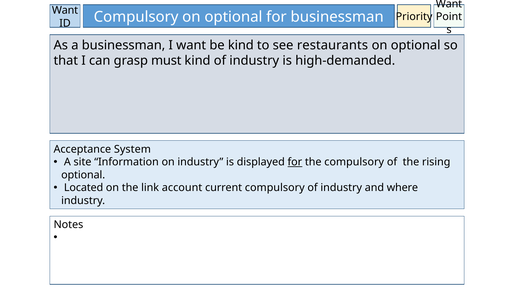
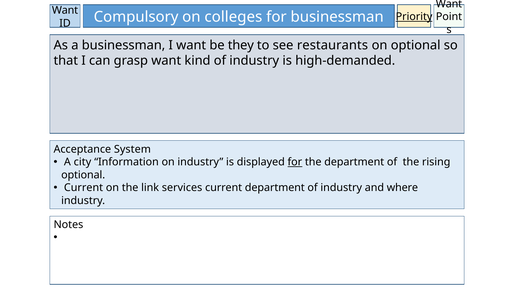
Priority underline: none -> present
optional at (233, 17): optional -> colleges
be kind: kind -> they
grasp must: must -> want
site: site -> city
the compulsory: compulsory -> department
Located at (84, 188): Located -> Current
account: account -> services
current compulsory: compulsory -> department
